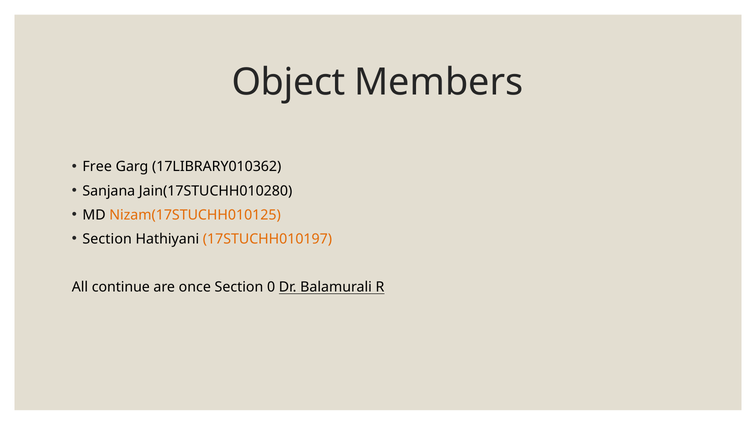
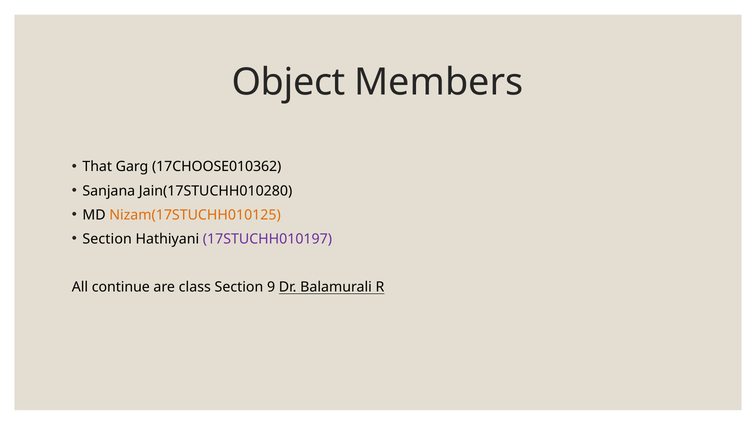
Free: Free -> That
17LIBRARY010362: 17LIBRARY010362 -> 17CHOOSE010362
17STUCHH010197 colour: orange -> purple
once: once -> class
0: 0 -> 9
